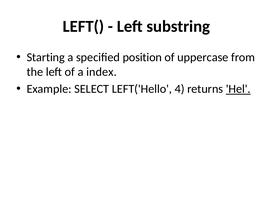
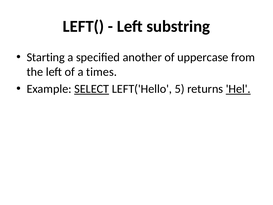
position: position -> another
index: index -> times
SELECT underline: none -> present
4: 4 -> 5
